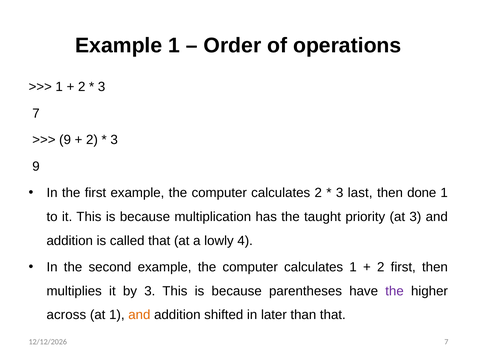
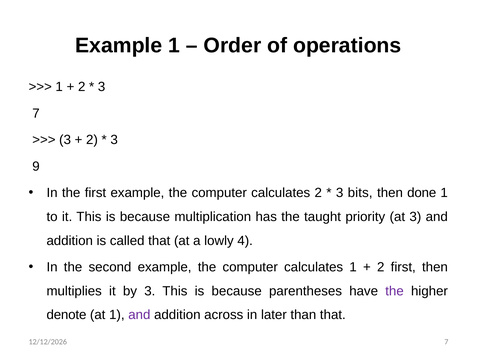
9 at (65, 140): 9 -> 3
last: last -> bits
across: across -> denote
and at (139, 315) colour: orange -> purple
shifted: shifted -> across
